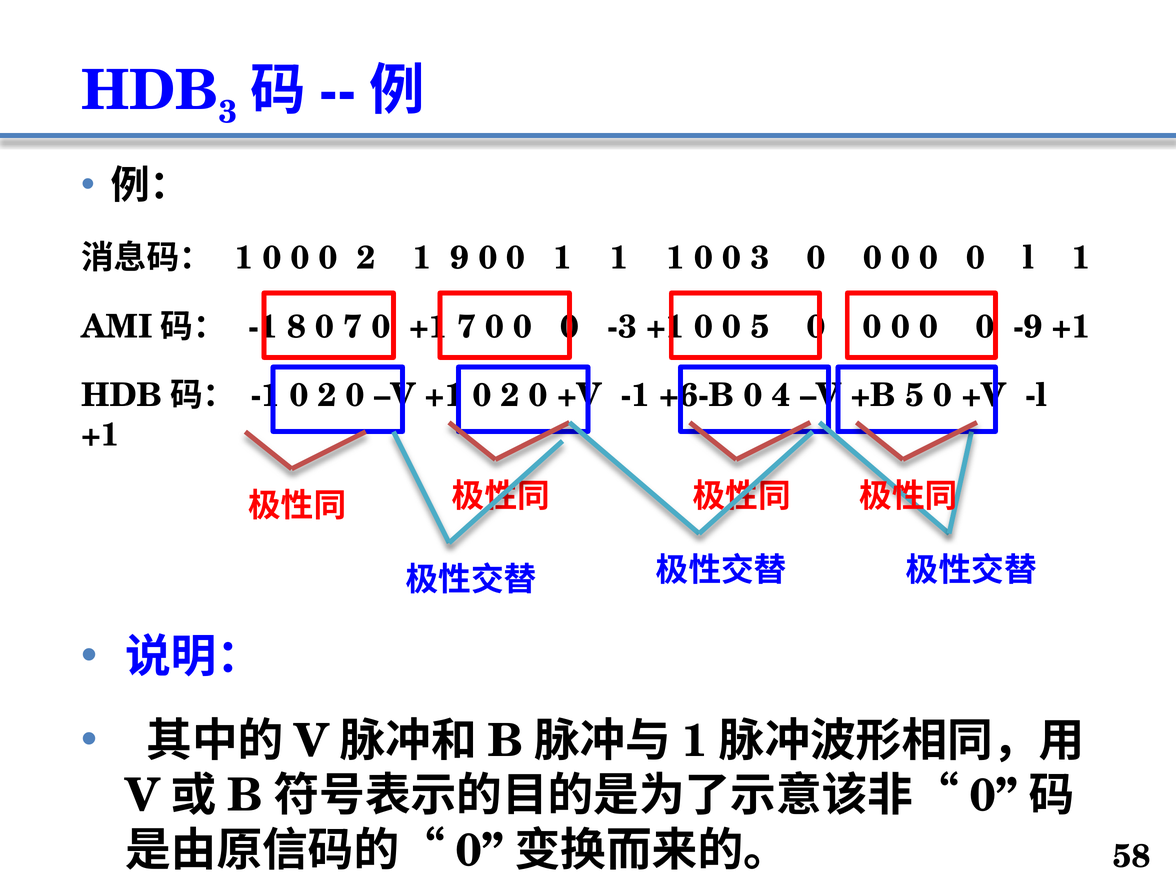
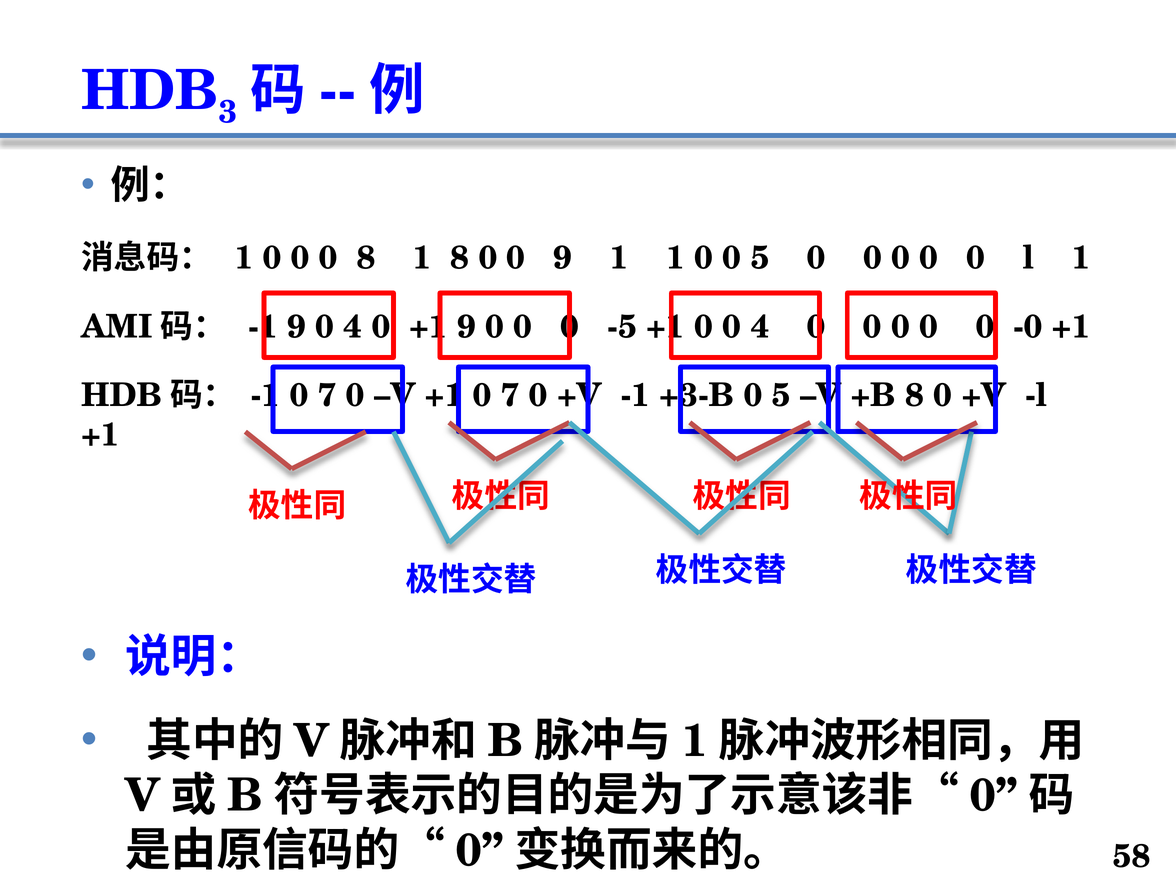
0 0 2: 2 -> 8
1 9: 9 -> 8
0 1: 1 -> 9
0 0 3: 3 -> 5
8 at (297, 327): 8 -> 9
7 at (353, 327): 7 -> 4
7 at (467, 327): 7 -> 9
-3: -3 -> -5
0 0 5: 5 -> 4
-9: -9 -> -0
2 at (327, 395): 2 -> 7
2 at (510, 395): 2 -> 7
+6-B: +6-B -> +3-B
4 at (781, 395): 4 -> 5
+B 5: 5 -> 8
